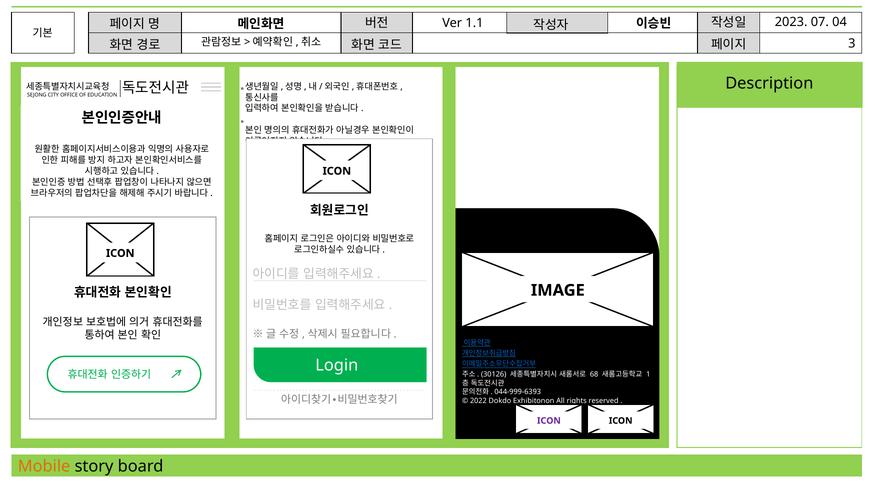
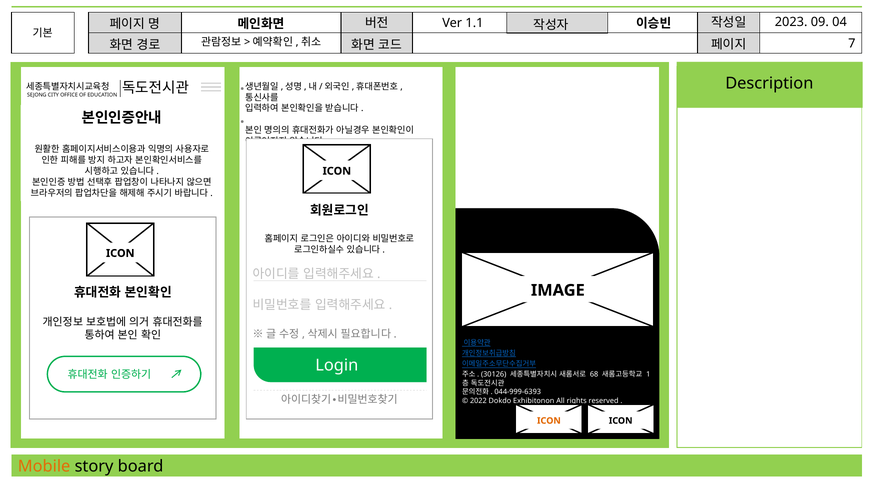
07: 07 -> 09
3: 3 -> 7
ICON at (549, 421) colour: purple -> orange
